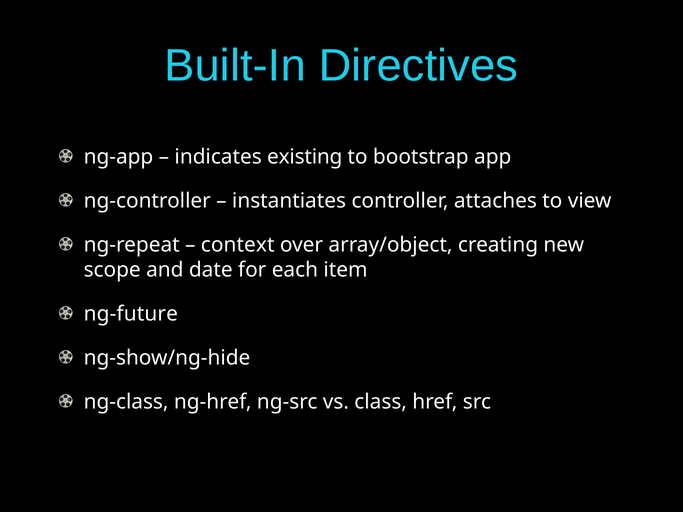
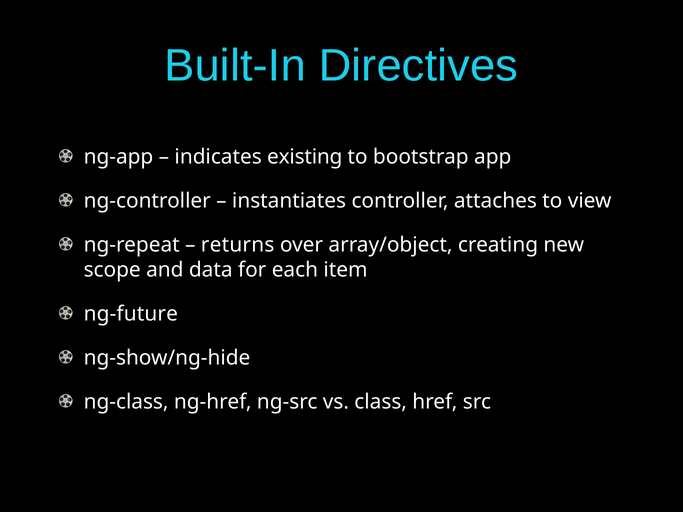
context: context -> returns
date: date -> data
